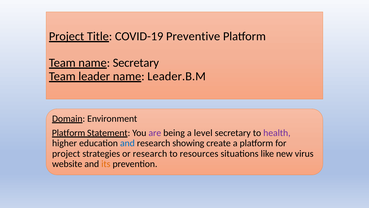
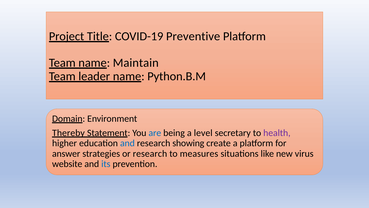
name Secretary: Secretary -> Maintain
Leader.B.M: Leader.B.M -> Python.B.M
Platform at (69, 133): Platform -> Thereby
are colour: purple -> blue
project at (66, 153): project -> answer
resources: resources -> measures
its colour: orange -> blue
